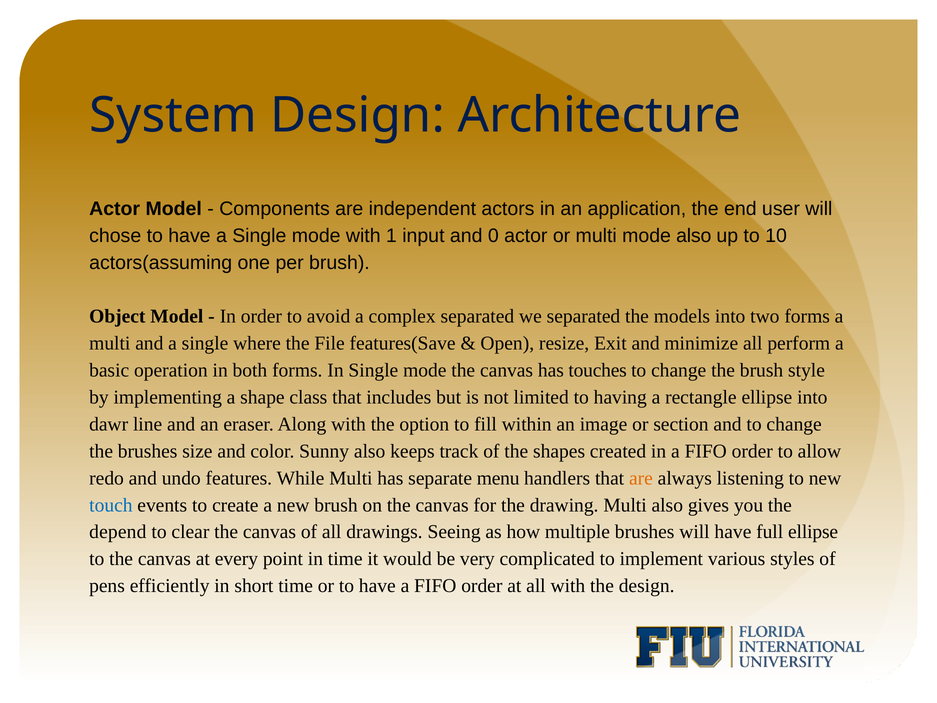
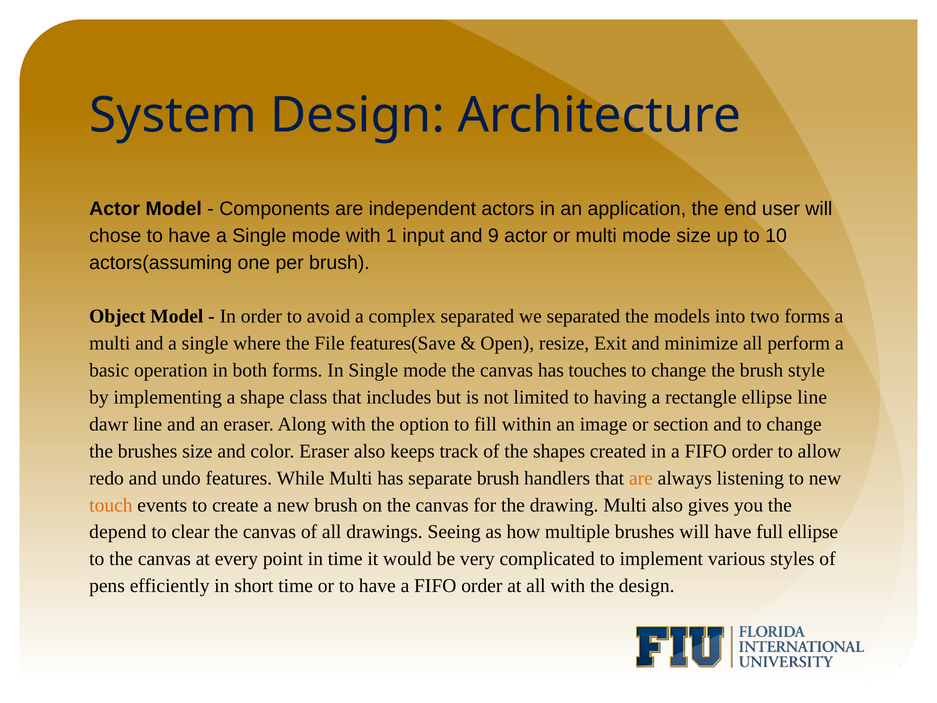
0: 0 -> 9
mode also: also -> size
ellipse into: into -> line
color Sunny: Sunny -> Eraser
separate menu: menu -> brush
touch colour: blue -> orange
